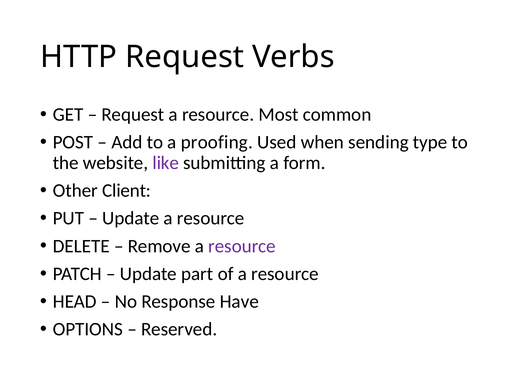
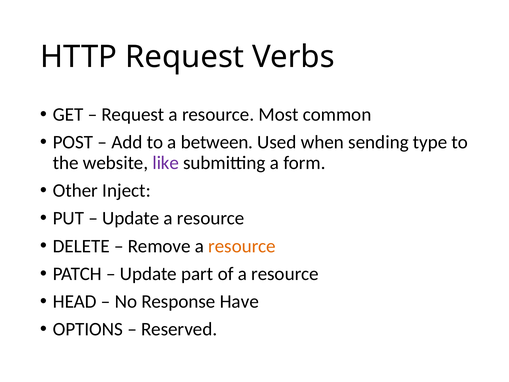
proofing: proofing -> between
Client: Client -> Inject
resource at (242, 246) colour: purple -> orange
